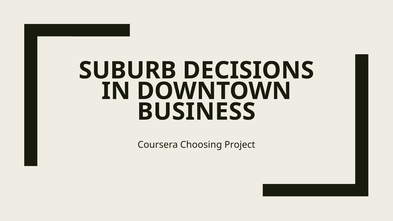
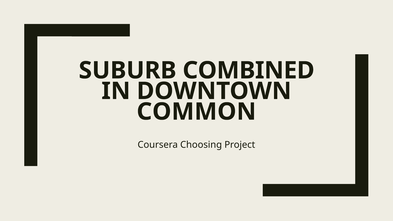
DECISIONS: DECISIONS -> COMBINED
BUSINESS: BUSINESS -> COMMON
